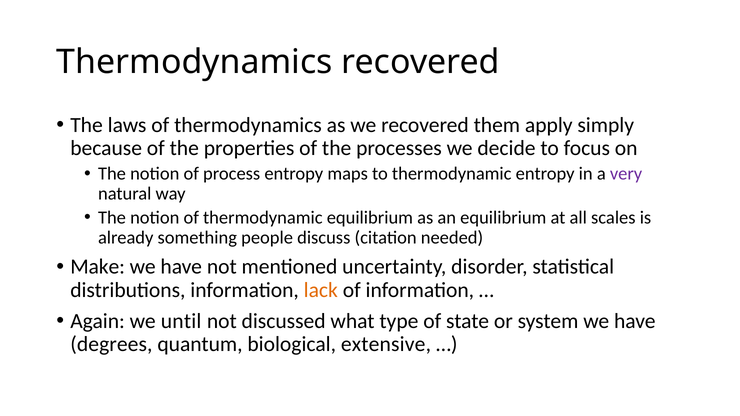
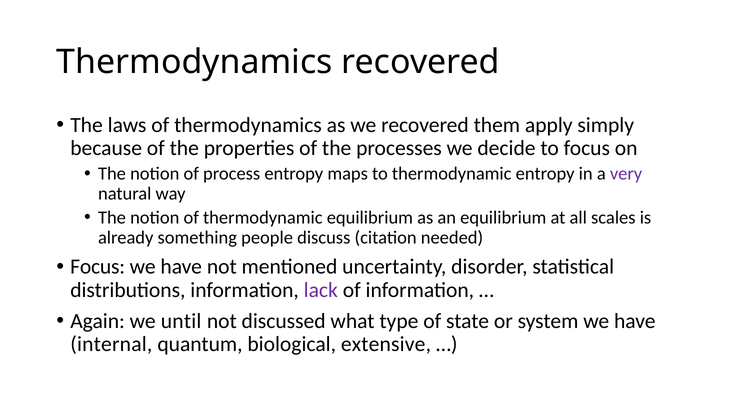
Make at (98, 267): Make -> Focus
lack colour: orange -> purple
degrees: degrees -> internal
